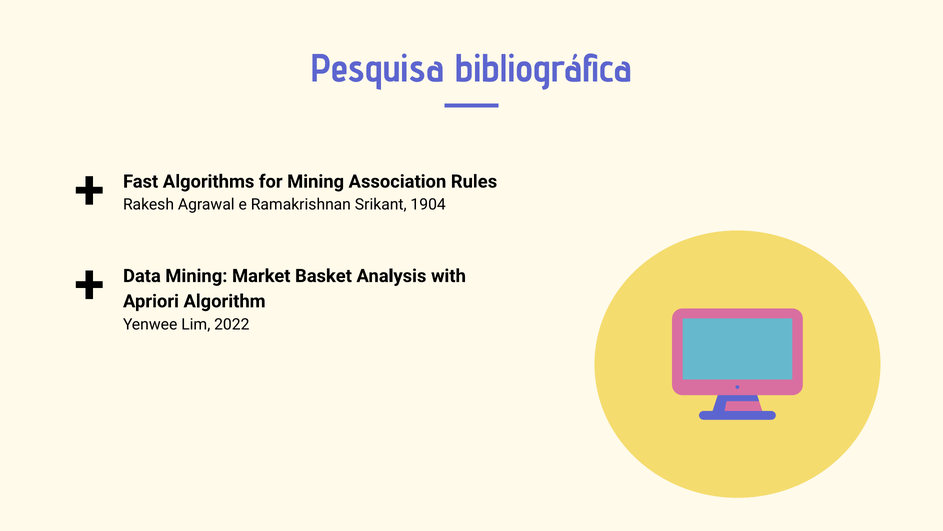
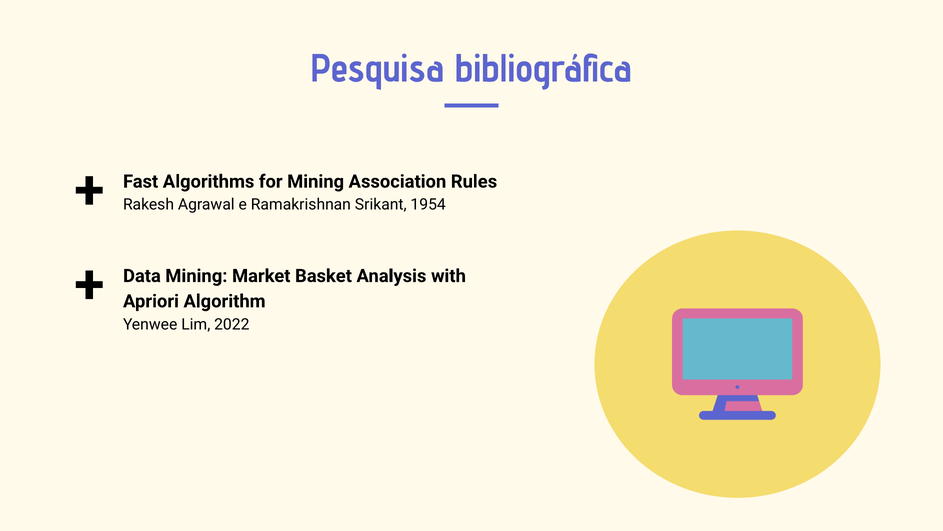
1904: 1904 -> 1954
